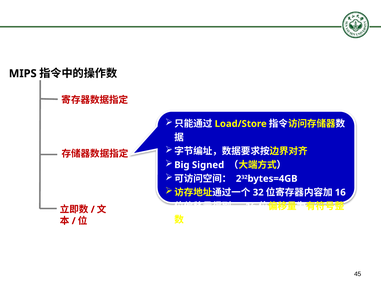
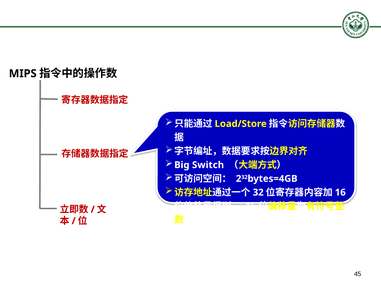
Signed: Signed -> Switch
